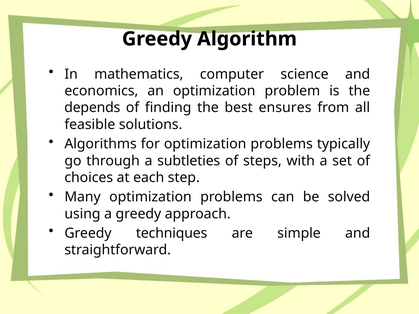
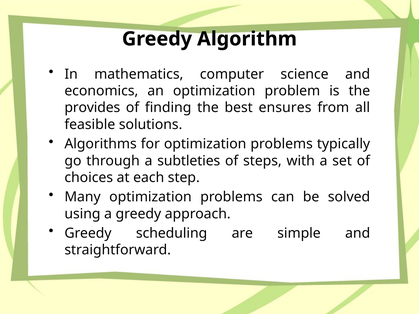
depends: depends -> provides
techniques: techniques -> scheduling
